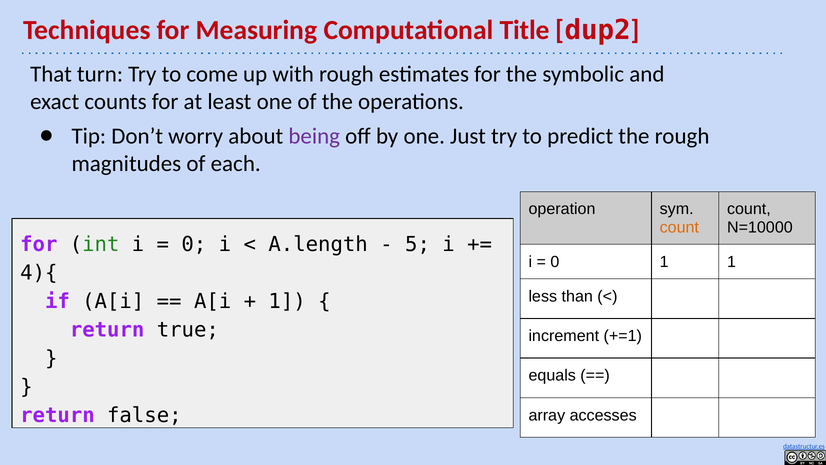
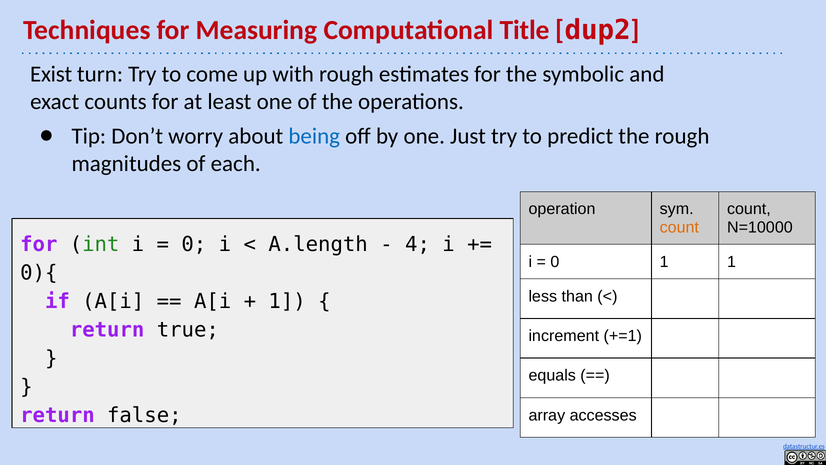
That: That -> Exist
being colour: purple -> blue
5: 5 -> 4
4){: 4){ -> 0){
